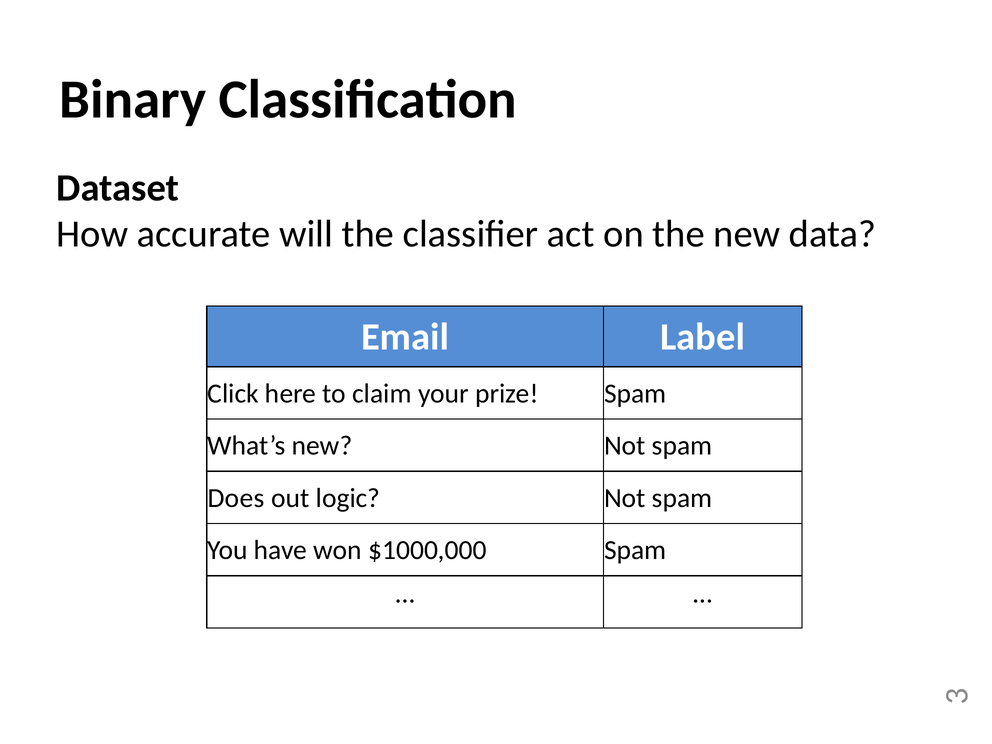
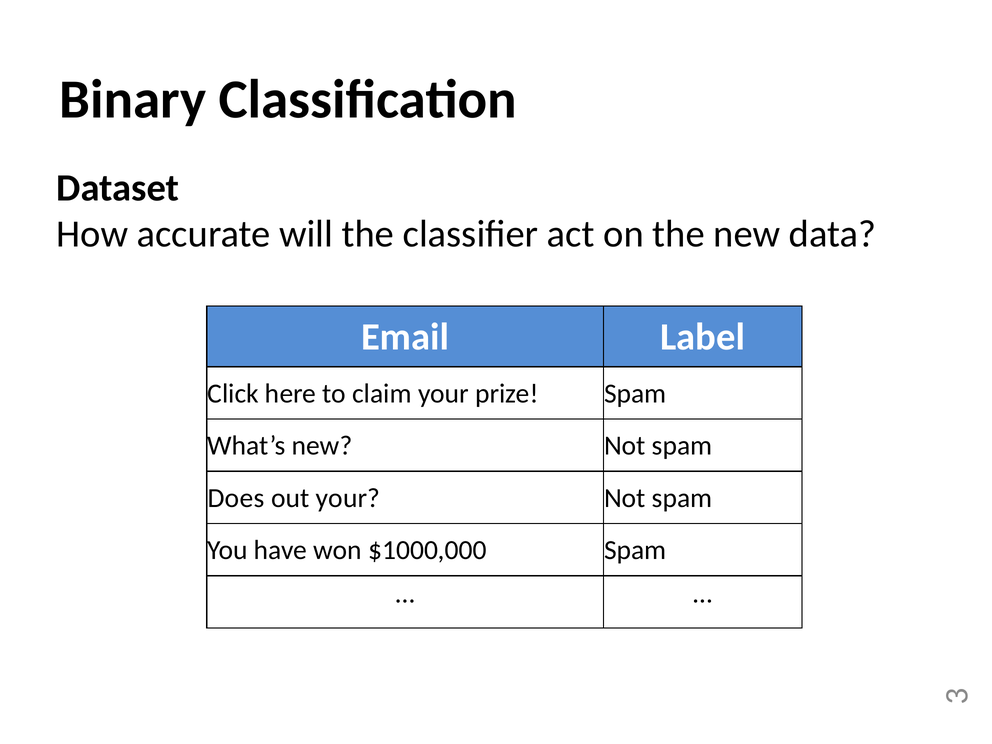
out logic: logic -> your
